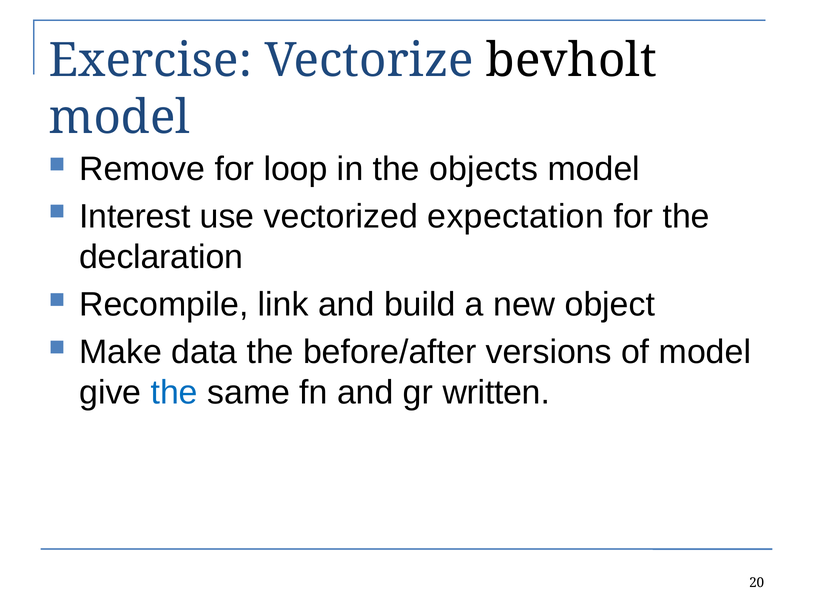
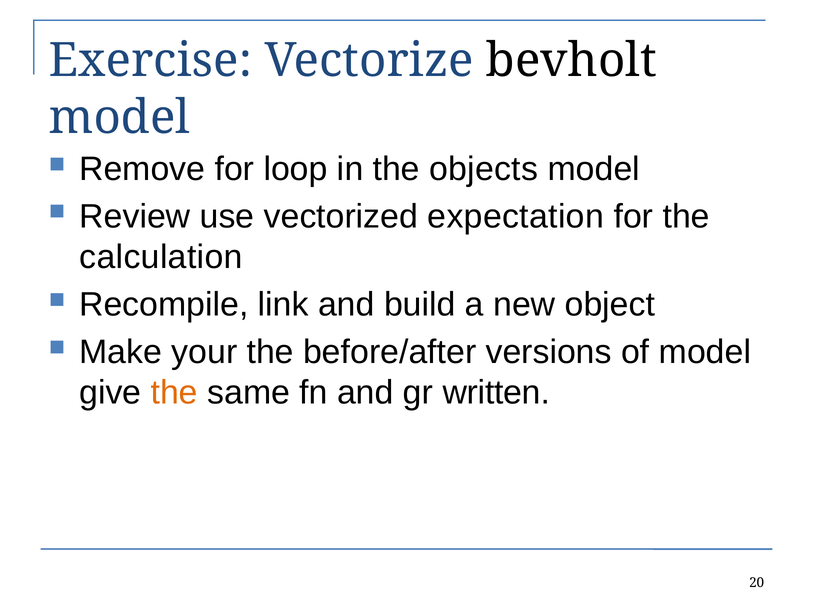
Interest: Interest -> Review
declaration: declaration -> calculation
data: data -> your
the at (174, 393) colour: blue -> orange
